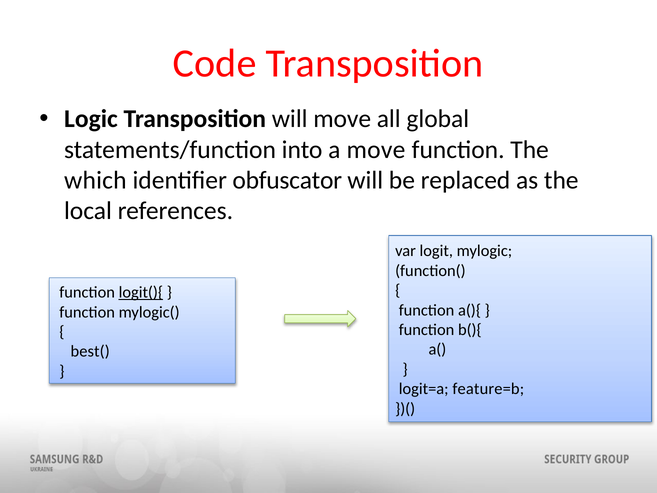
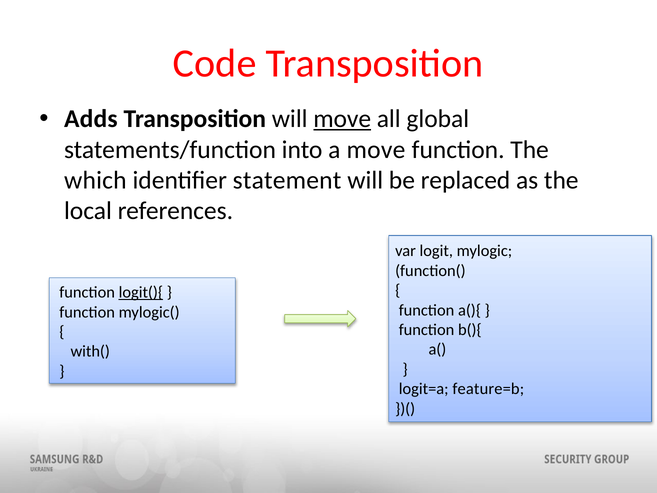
Logic: Logic -> Adds
move at (342, 119) underline: none -> present
obfuscator: obfuscator -> statement
best(: best( -> with(
